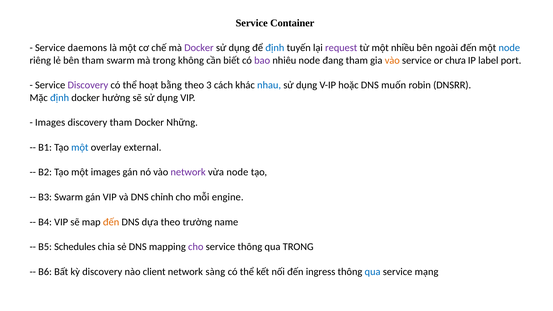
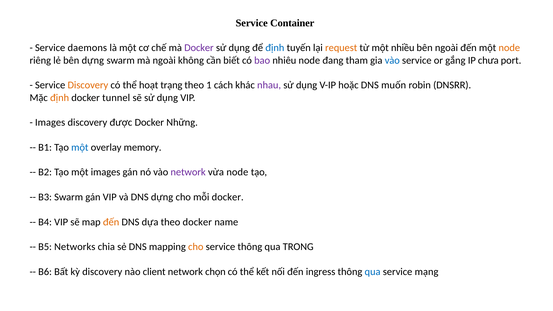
request colour: purple -> orange
node at (509, 48) colour: blue -> orange
bên tham: tham -> dựng
mà trong: trong -> ngoài
vào at (392, 60) colour: orange -> blue
chưa: chưa -> gắng
label: label -> chưa
Discovery at (88, 85) colour: purple -> orange
bằng: bằng -> trạng
3: 3 -> 1
nhau colour: blue -> purple
định at (60, 98) colour: blue -> orange
hưởng: hưởng -> tunnel
discovery tham: tham -> được
external: external -> memory
DNS chỉnh: chỉnh -> dựng
mỗi engine: engine -> docker
theo trường: trường -> docker
Schedules: Schedules -> Networks
cho at (196, 247) colour: purple -> orange
sàng: sàng -> chọn
